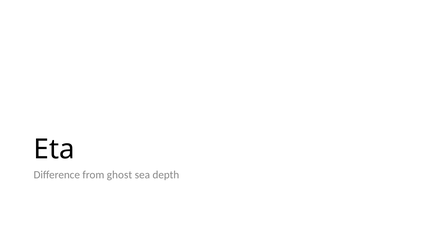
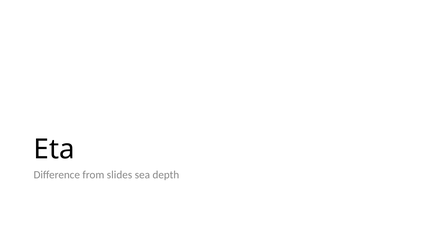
ghost: ghost -> slides
